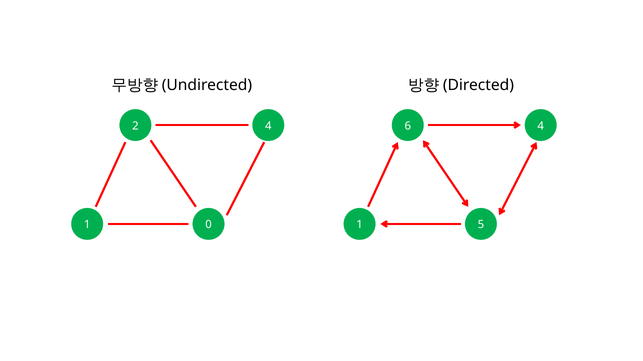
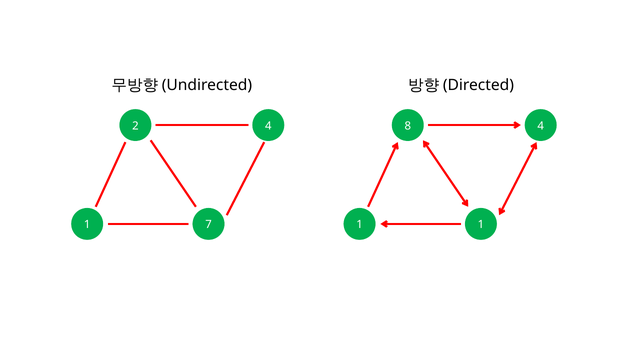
6: 6 -> 8
0: 0 -> 7
1 5: 5 -> 1
